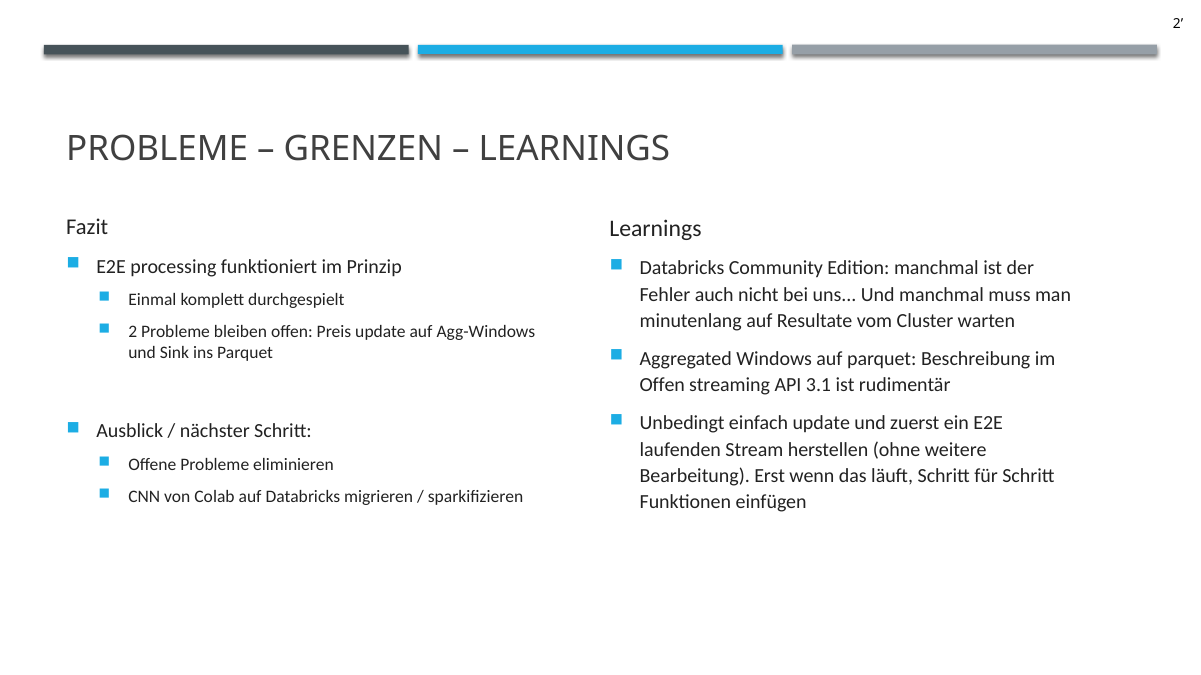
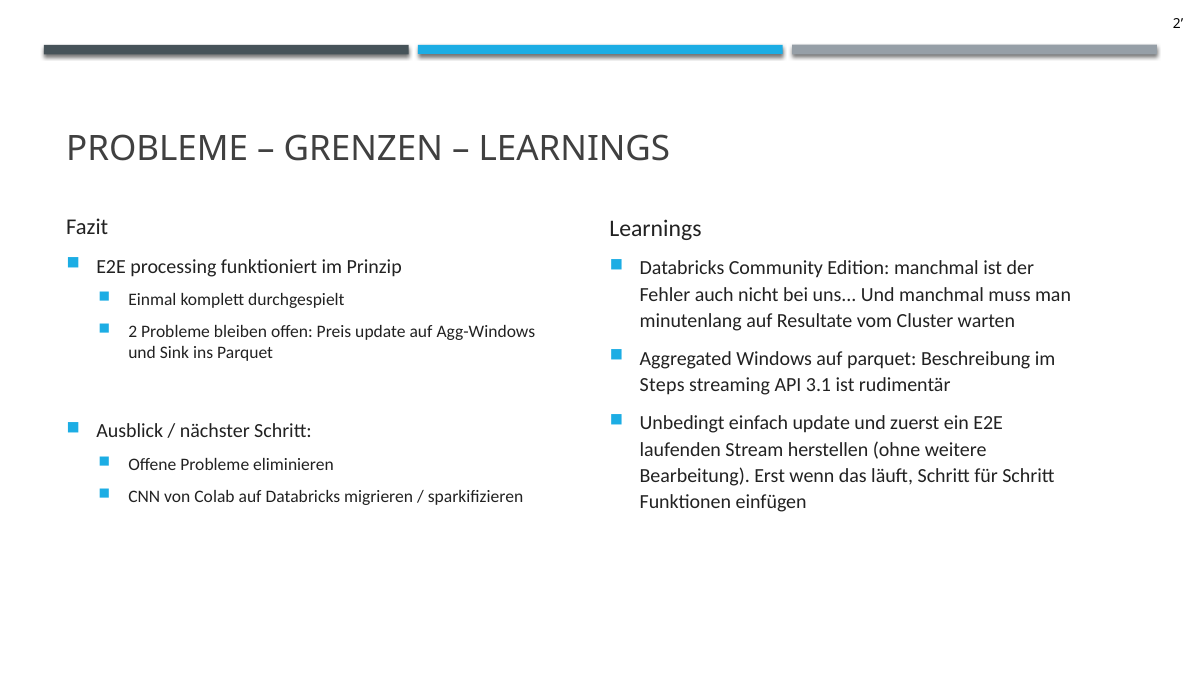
Offen at (662, 386): Offen -> Steps
